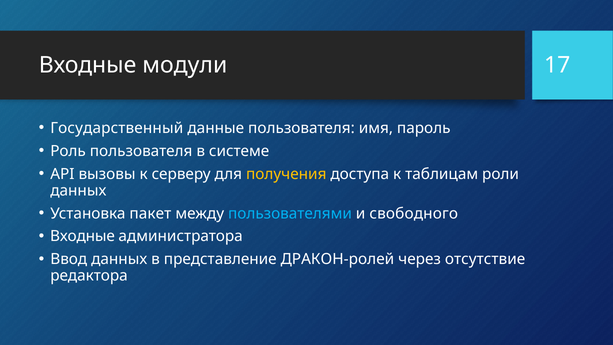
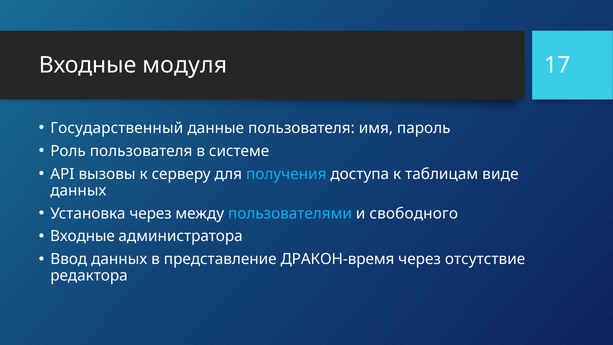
модули: модули -> модуля
получения colour: yellow -> light blue
роли: роли -> виде
Установка пакет: пакет -> через
ДРАКОН-ролей: ДРАКОН-ролей -> ДРАКОН-время
